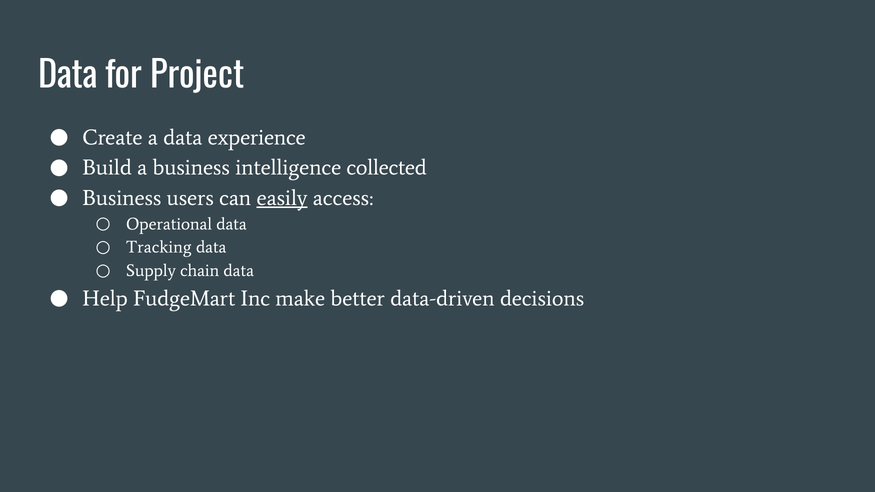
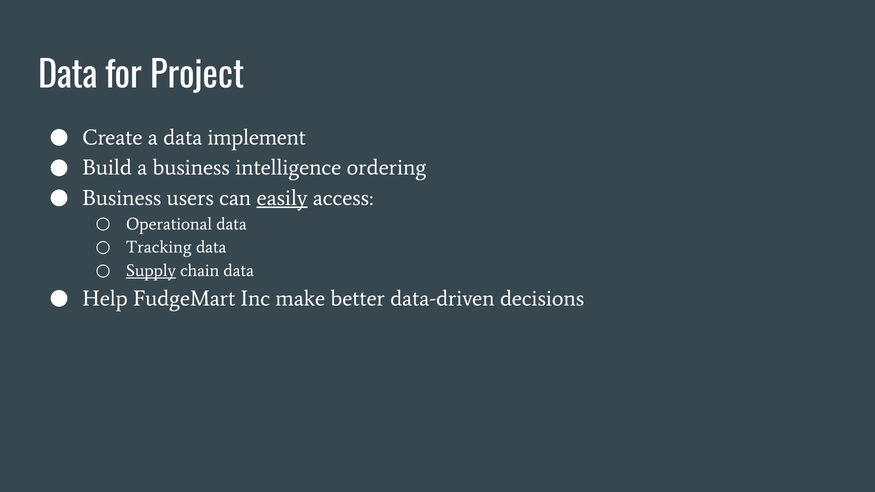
experience: experience -> implement
collected: collected -> ordering
Supply underline: none -> present
